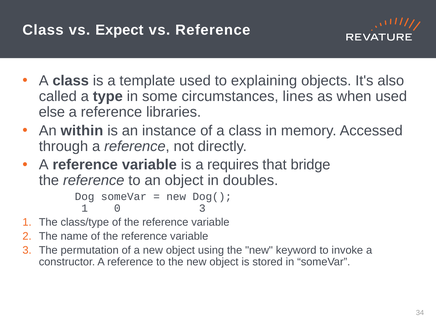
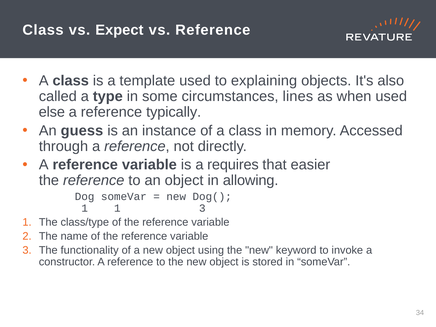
libraries: libraries -> typically
within: within -> guess
bridge: bridge -> easier
doubles: doubles -> allowing
1 0: 0 -> 1
permutation: permutation -> functionality
